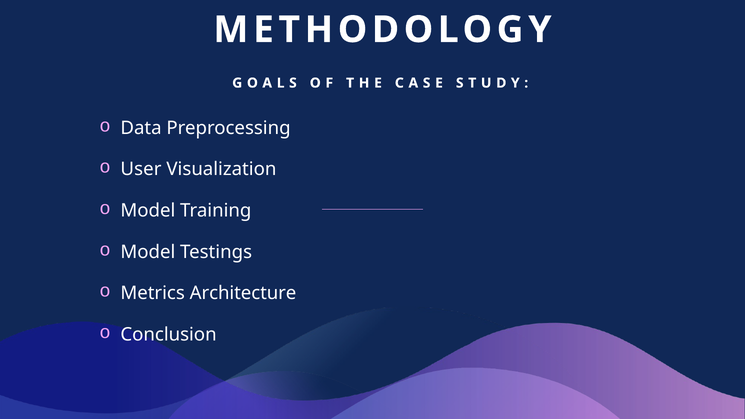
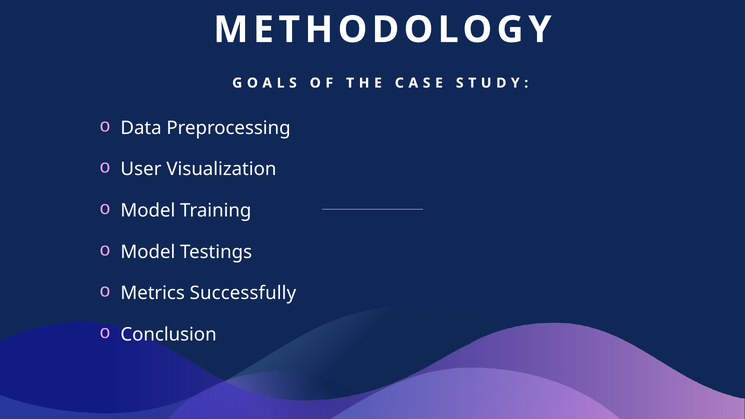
Architecture: Architecture -> Successfully
